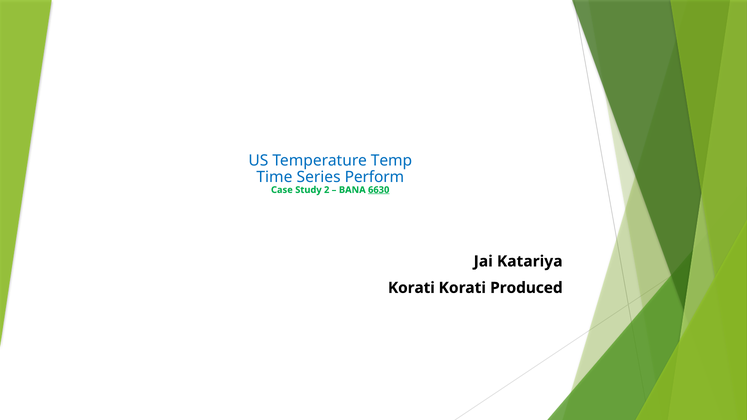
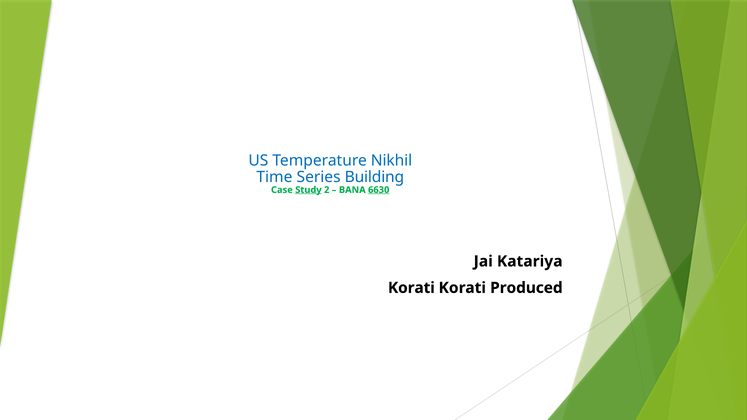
Temp: Temp -> Nikhil
Perform: Perform -> Building
Study underline: none -> present
